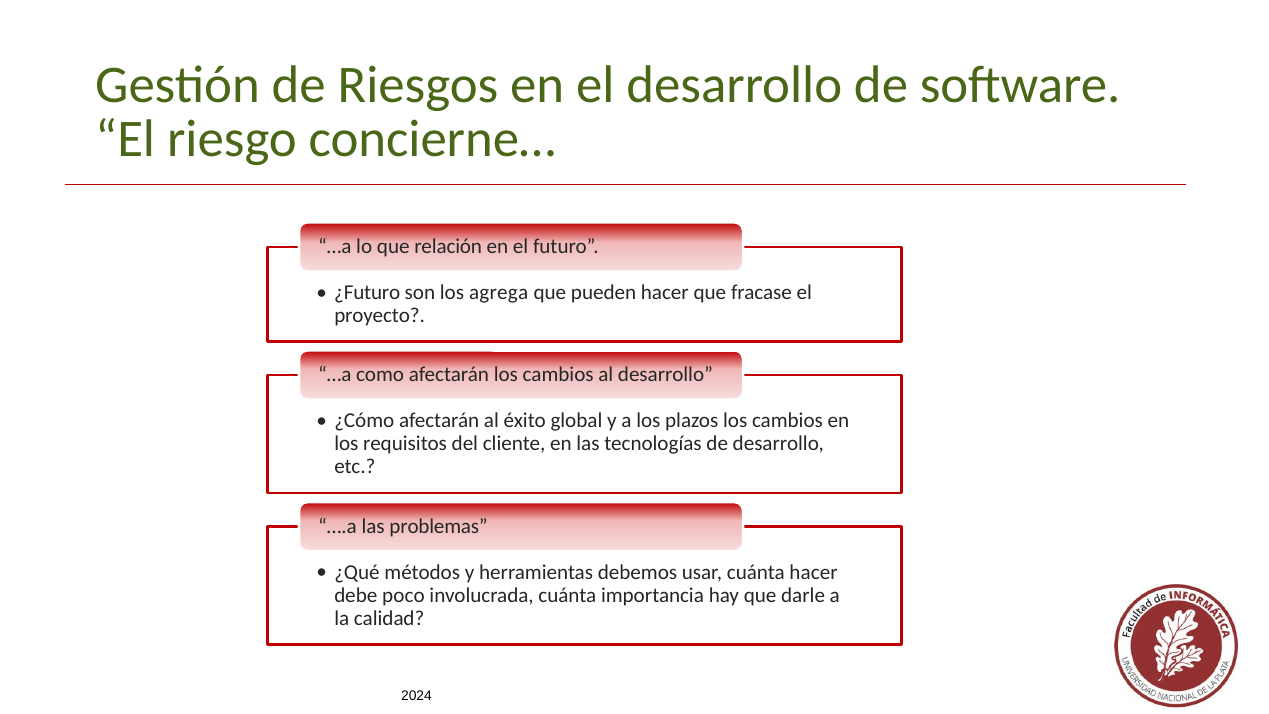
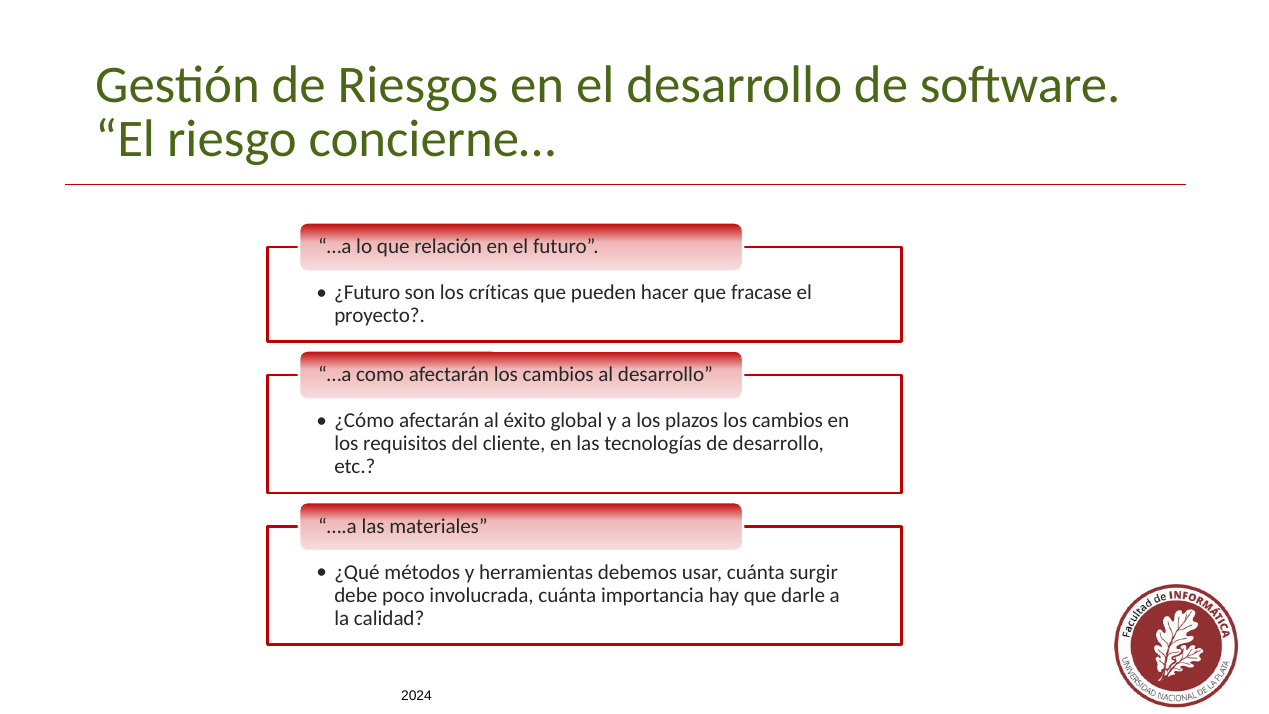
agrega: agrega -> críticas
problemas: problemas -> materiales
cuánta hacer: hacer -> surgir
